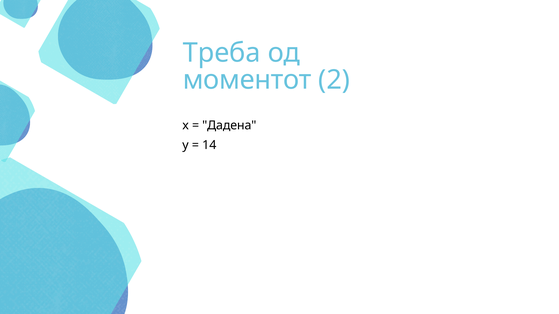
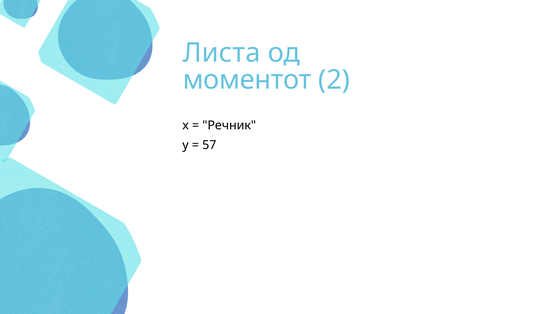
Треба: Треба -> Листа
Дадена: Дадена -> Речник
14: 14 -> 57
